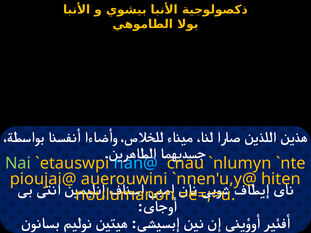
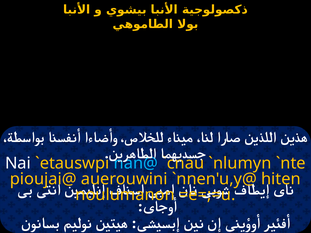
Nai colour: light green -> white
